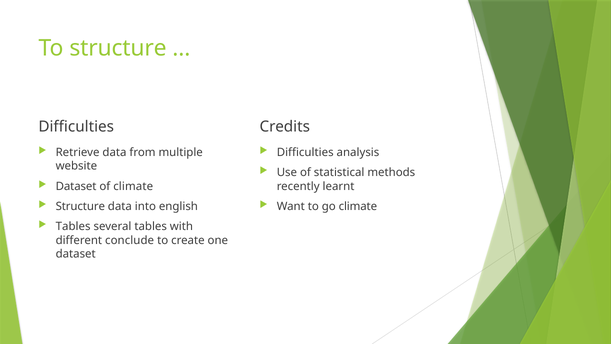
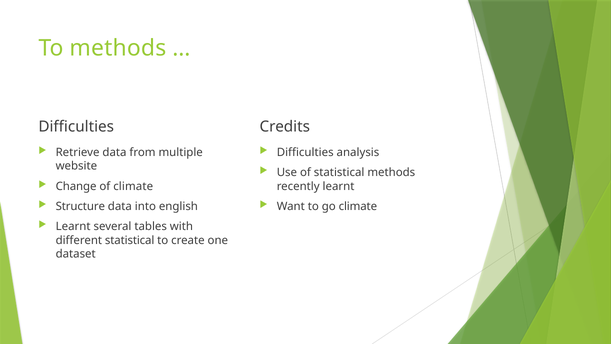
To structure: structure -> methods
Dataset at (76, 186): Dataset -> Change
Tables at (73, 226): Tables -> Learnt
different conclude: conclude -> statistical
